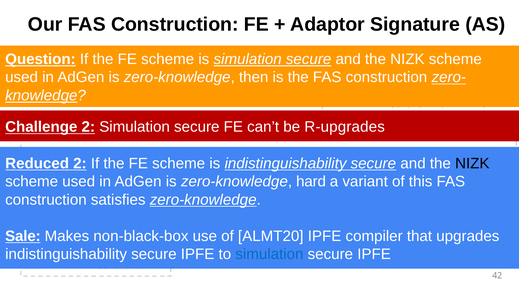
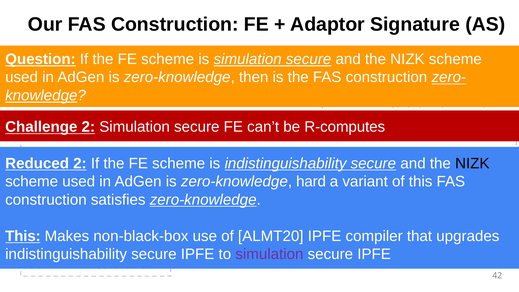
R-upgrades: R-upgrades -> R-computes
Sale at (23, 236): Sale -> This
simulation at (269, 254) colour: blue -> purple
